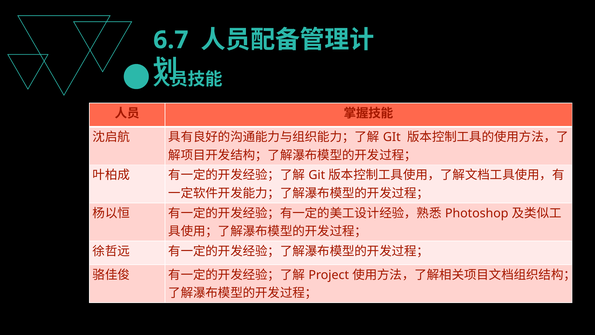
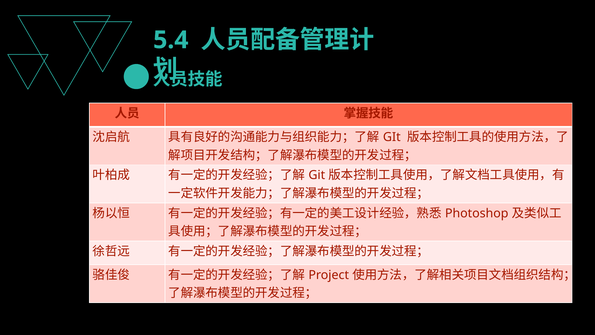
6.7: 6.7 -> 5.4
